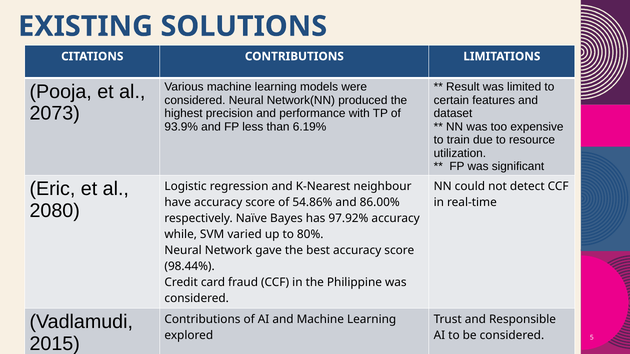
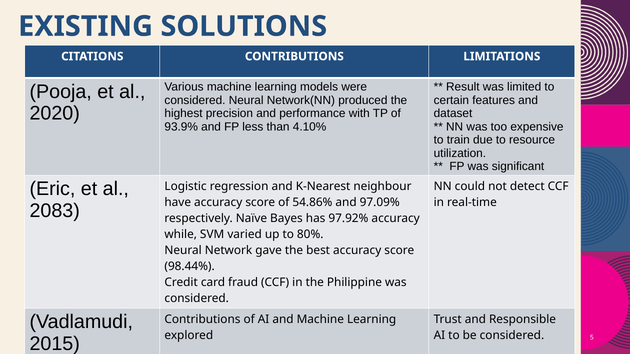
2073: 2073 -> 2020
6.19%: 6.19% -> 4.10%
86.00%: 86.00% -> 97.09%
2080: 2080 -> 2083
